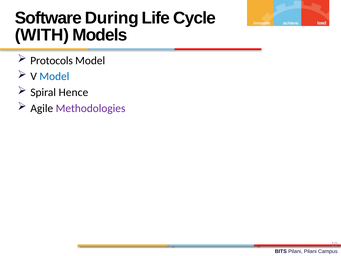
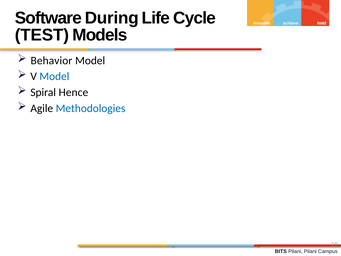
WITH: WITH -> TEST
Protocols: Protocols -> Behavior
Methodologies colour: purple -> blue
